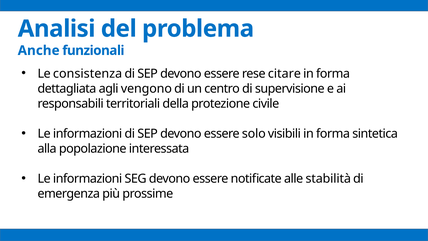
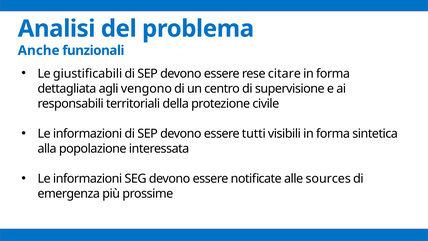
consistenza: consistenza -> giustificabili
solo: solo -> tutti
stabilità: stabilità -> sources
